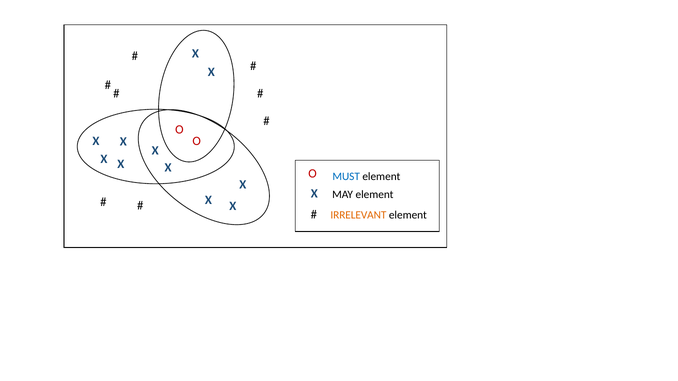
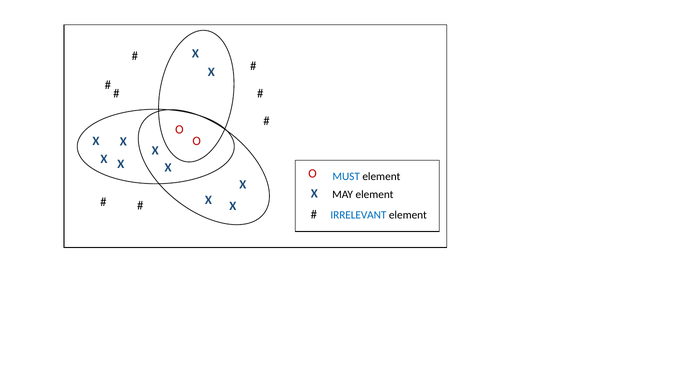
IRRELEVANT colour: orange -> blue
